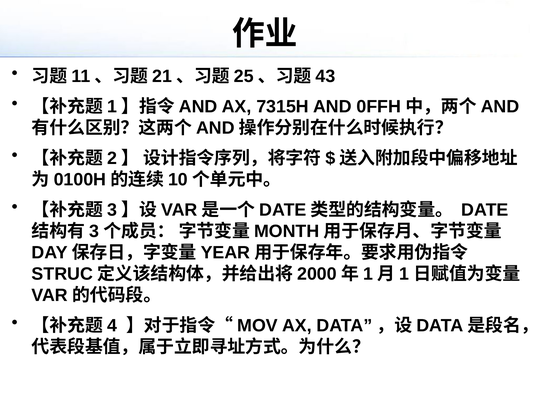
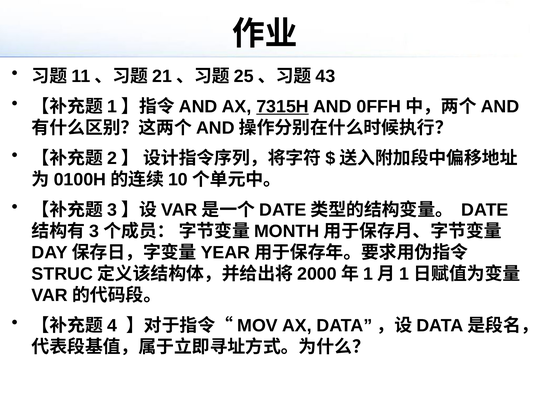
7315H underline: none -> present
